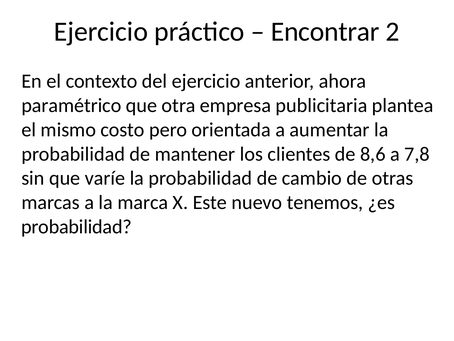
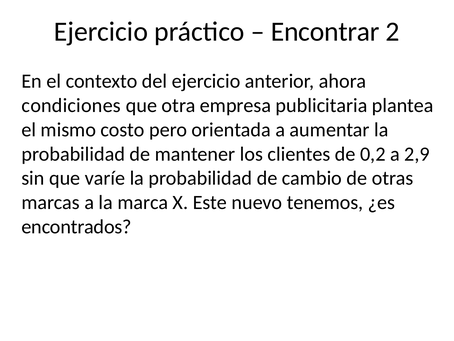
paramétrico: paramétrico -> condiciones
8,6: 8,6 -> 0,2
7,8: 7,8 -> 2,9
probabilidad at (76, 226): probabilidad -> encontrados
